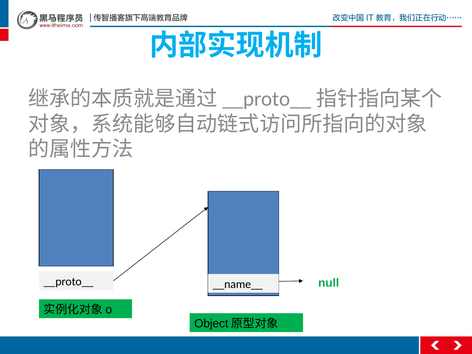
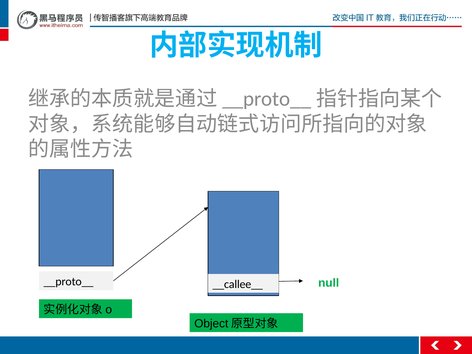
__name__: __name__ -> __callee__
